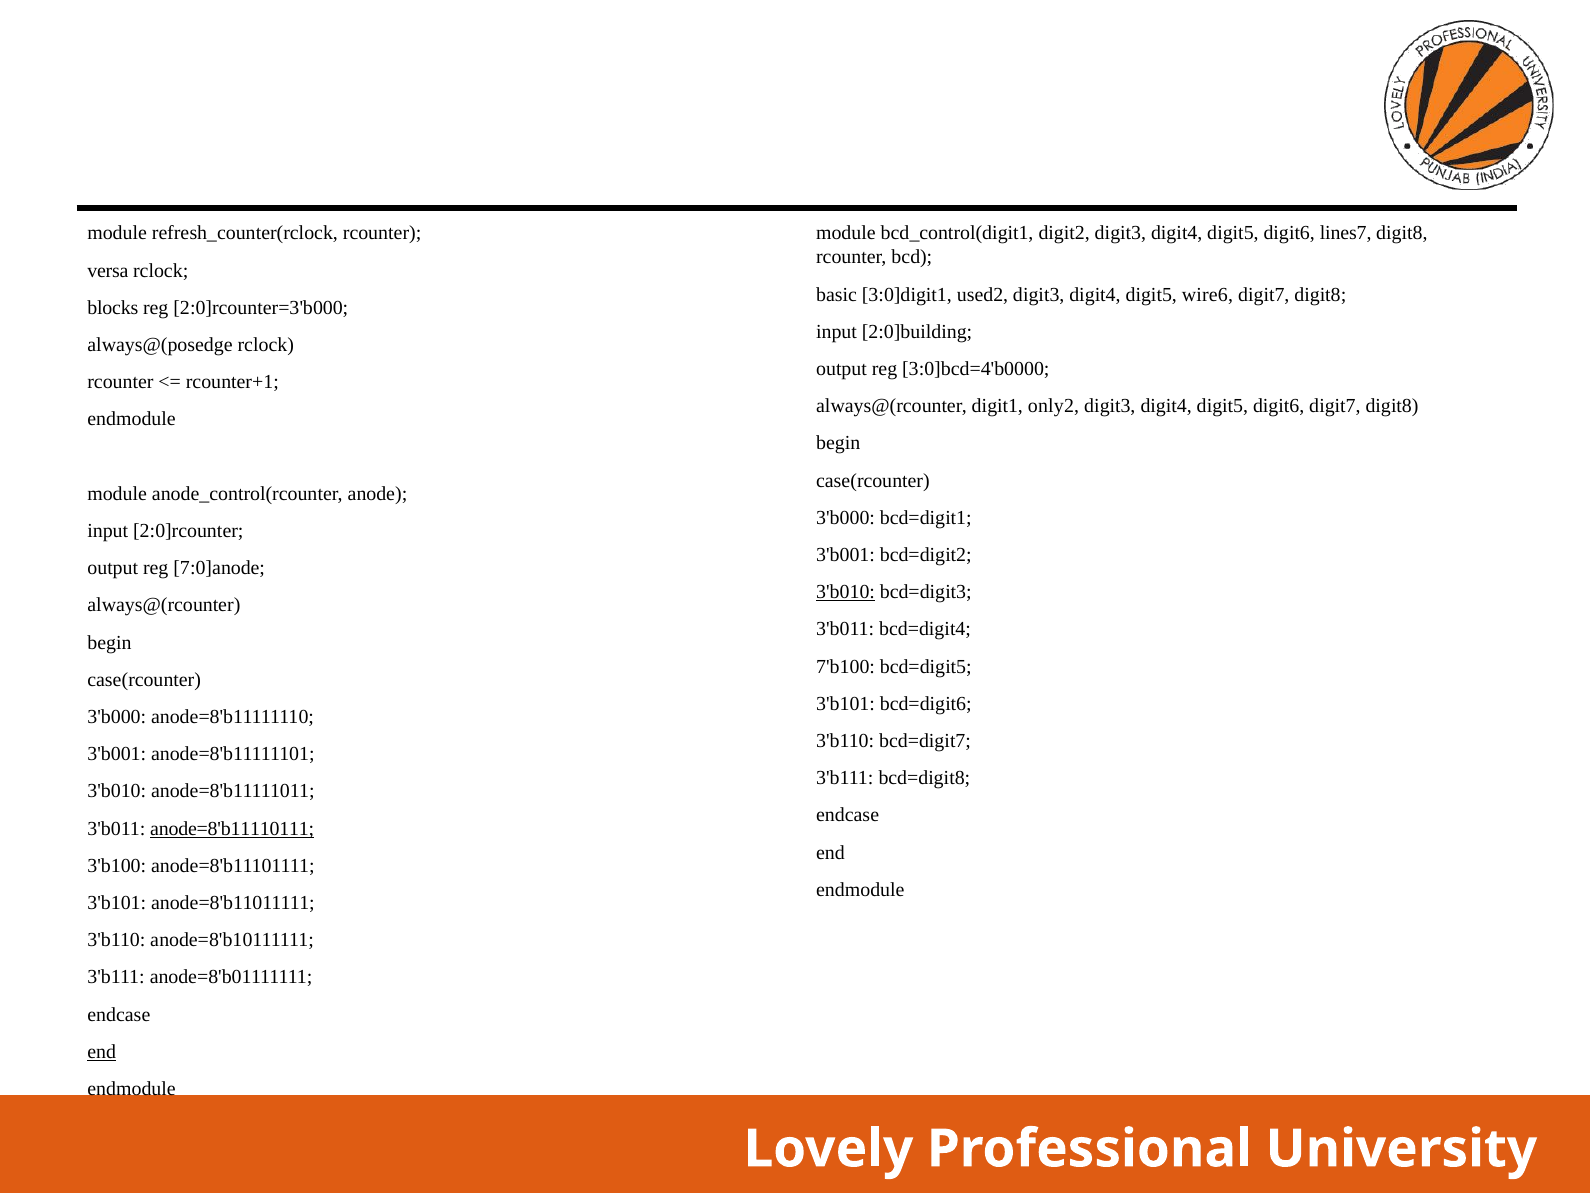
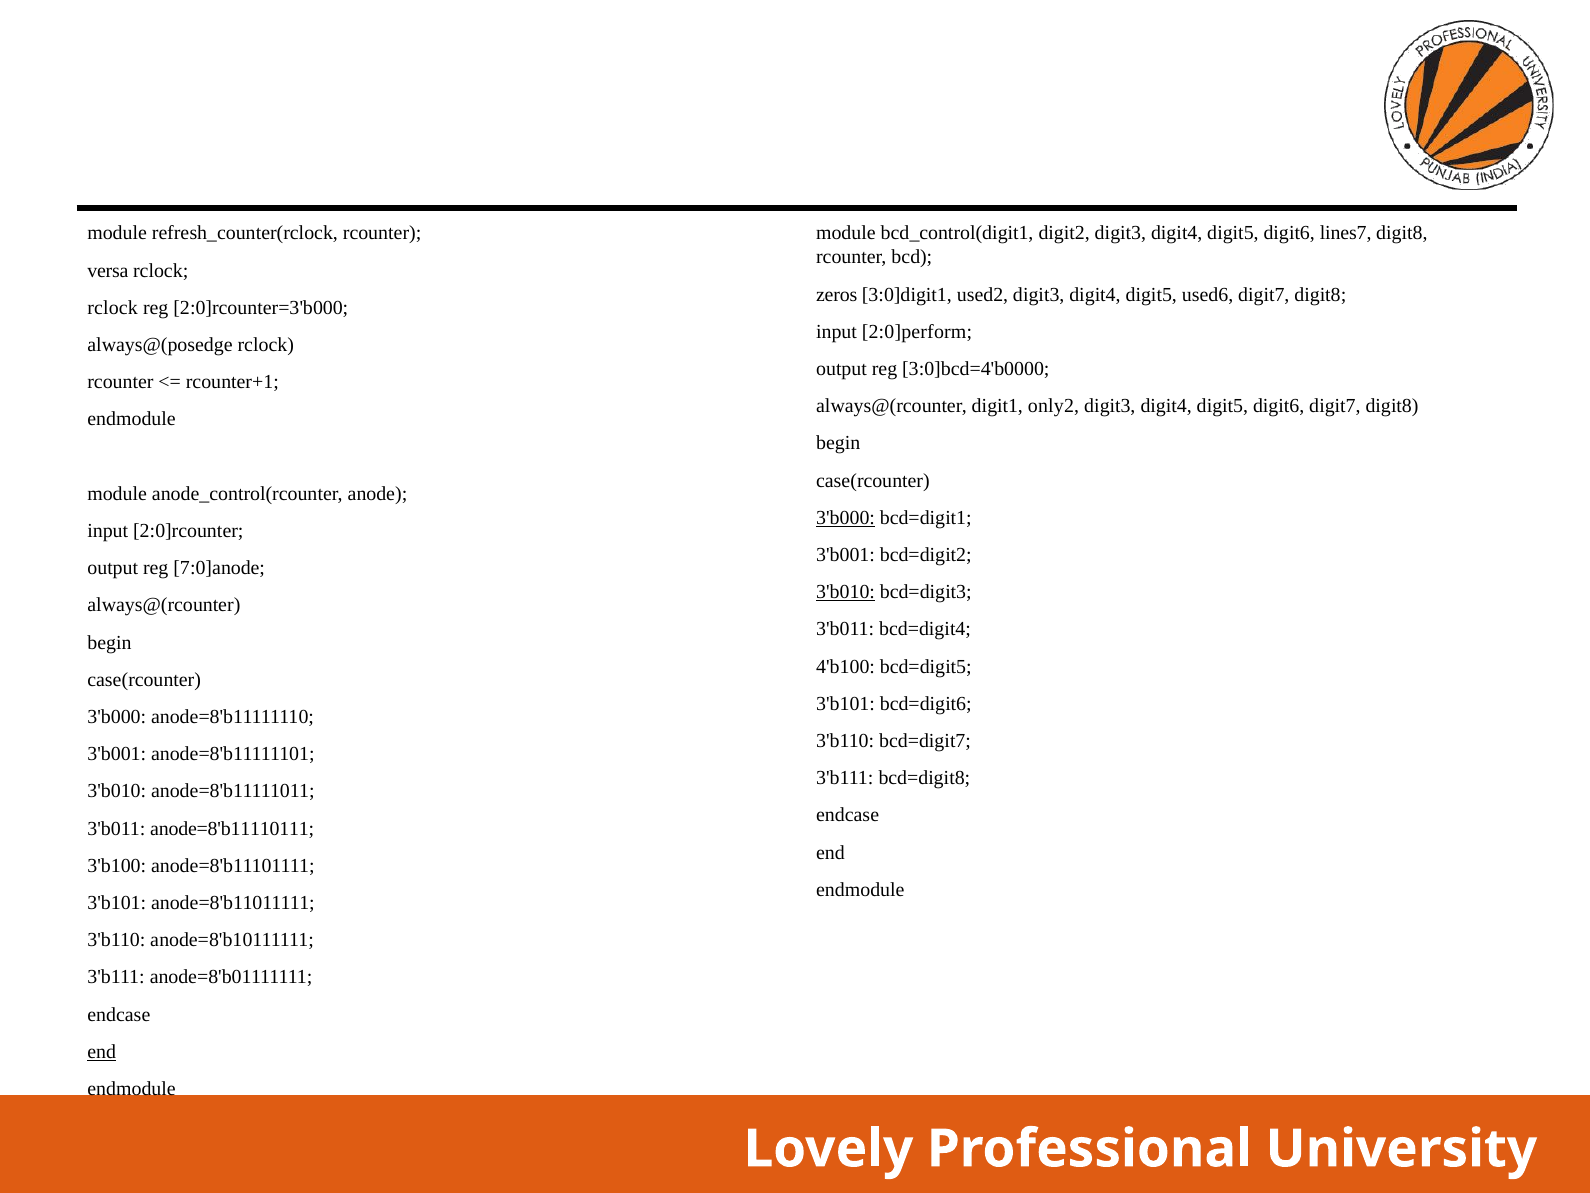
basic: basic -> zeros
wire6: wire6 -> used6
blocks at (113, 308): blocks -> rclock
2:0]building: 2:0]building -> 2:0]perform
3'b000 at (846, 518) underline: none -> present
7'b100: 7'b100 -> 4'b100
anode=8'b11110111 underline: present -> none
